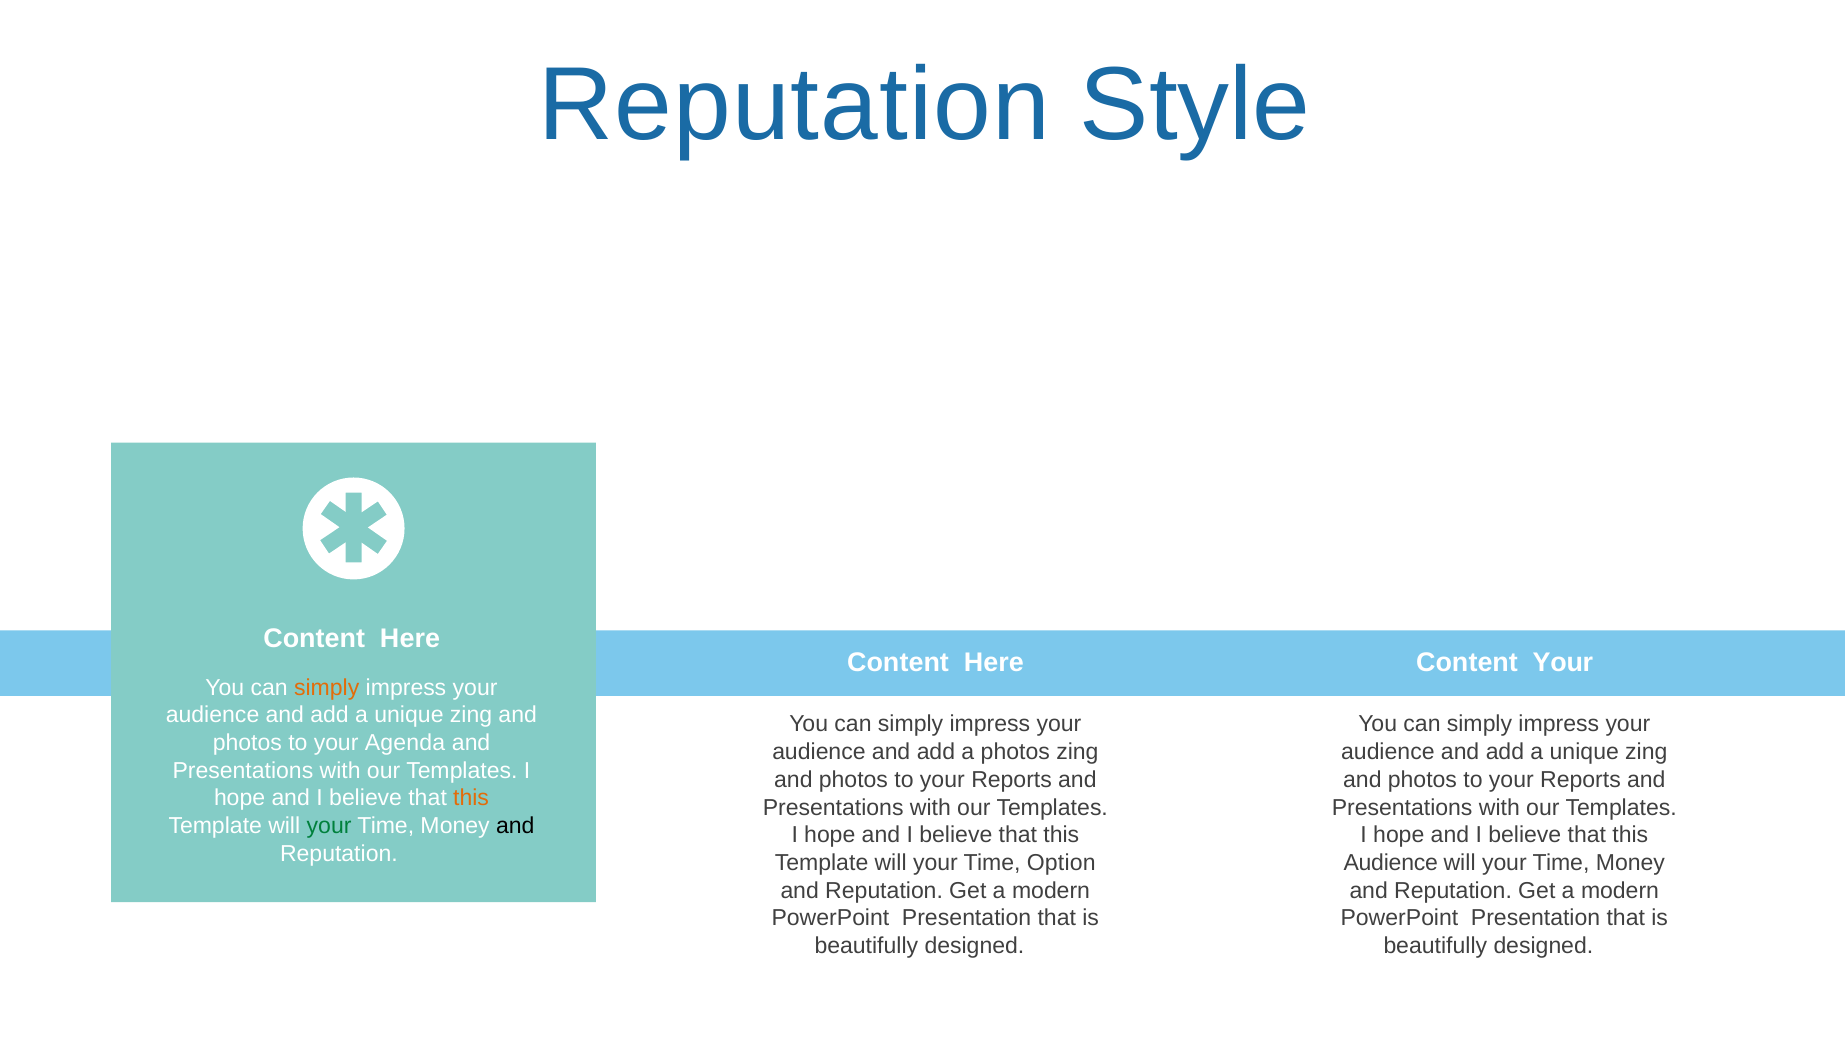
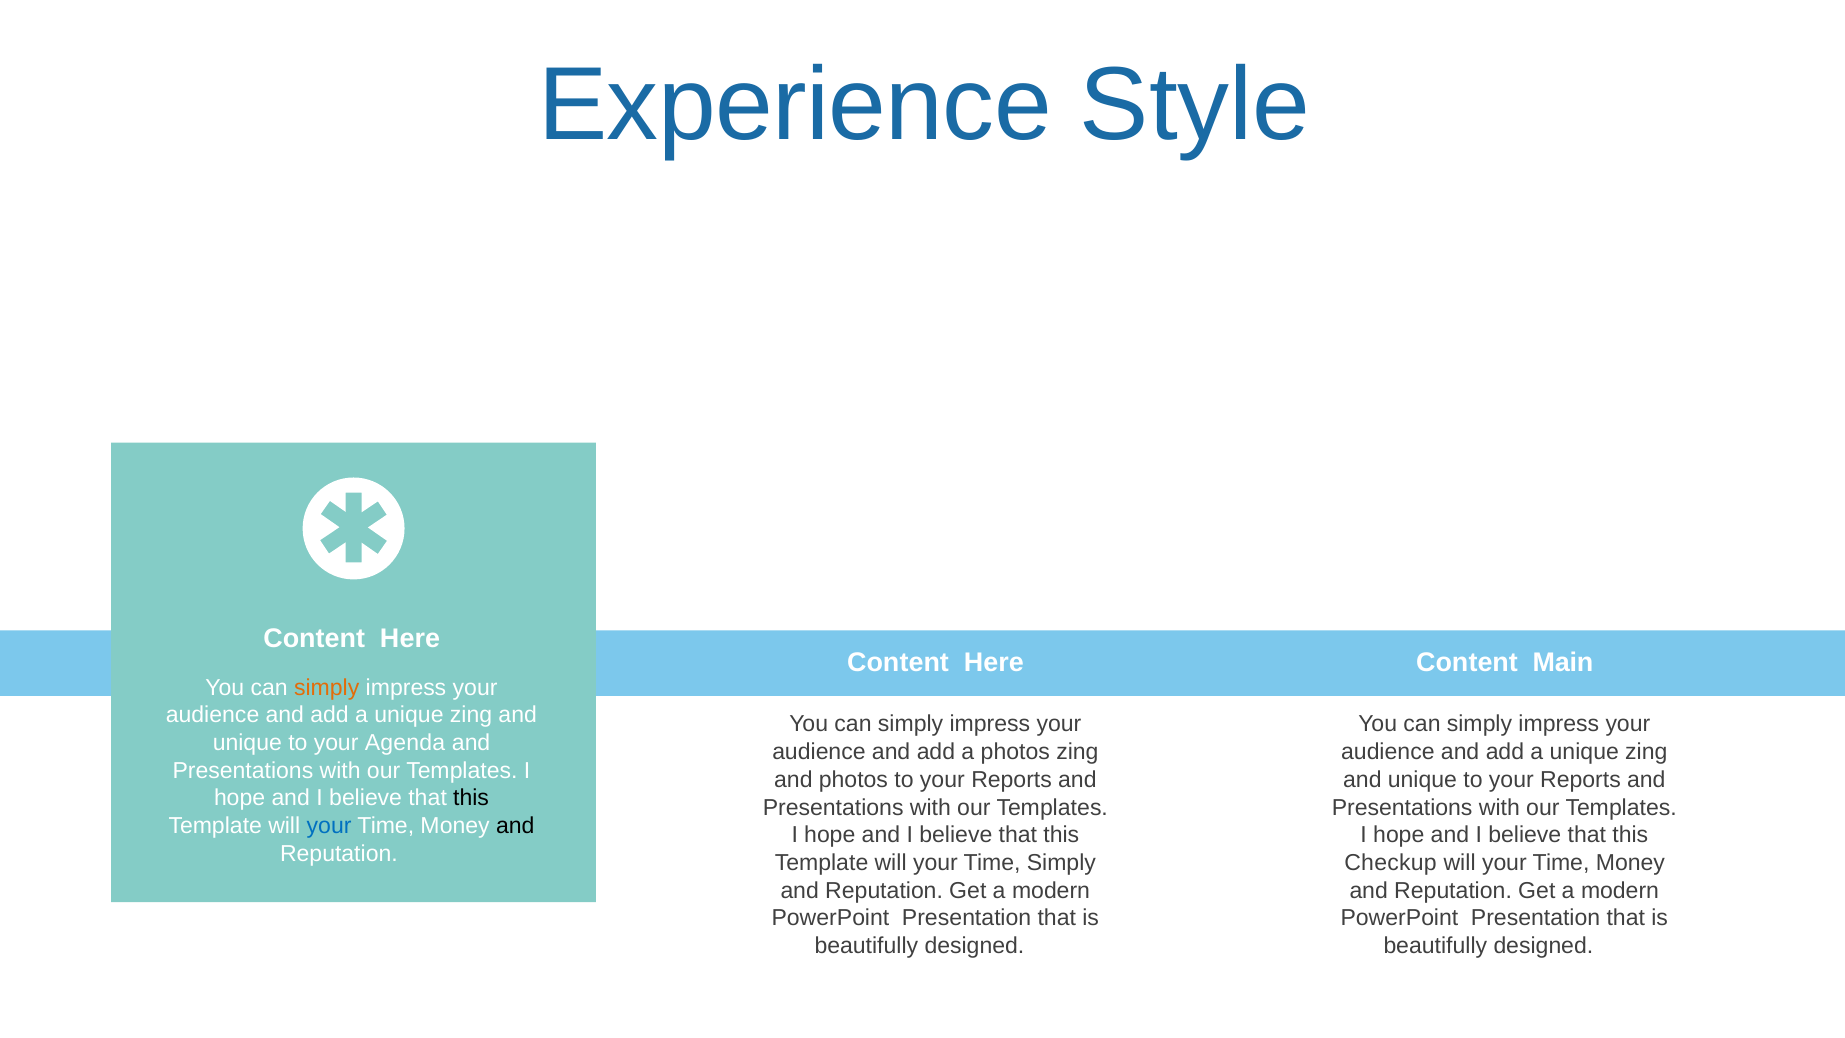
Reputation at (794, 106): Reputation -> Experience
Content Your: Your -> Main
photos at (247, 743): photos -> unique
photos at (1422, 780): photos -> unique
this at (471, 798) colour: orange -> black
your at (329, 826) colour: green -> blue
Time Option: Option -> Simply
Audience at (1391, 863): Audience -> Checkup
